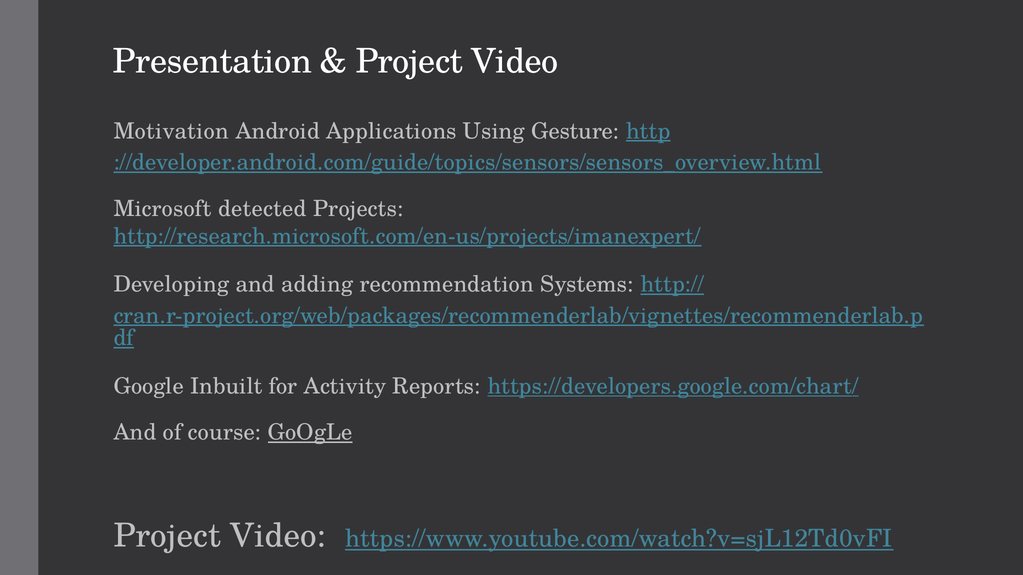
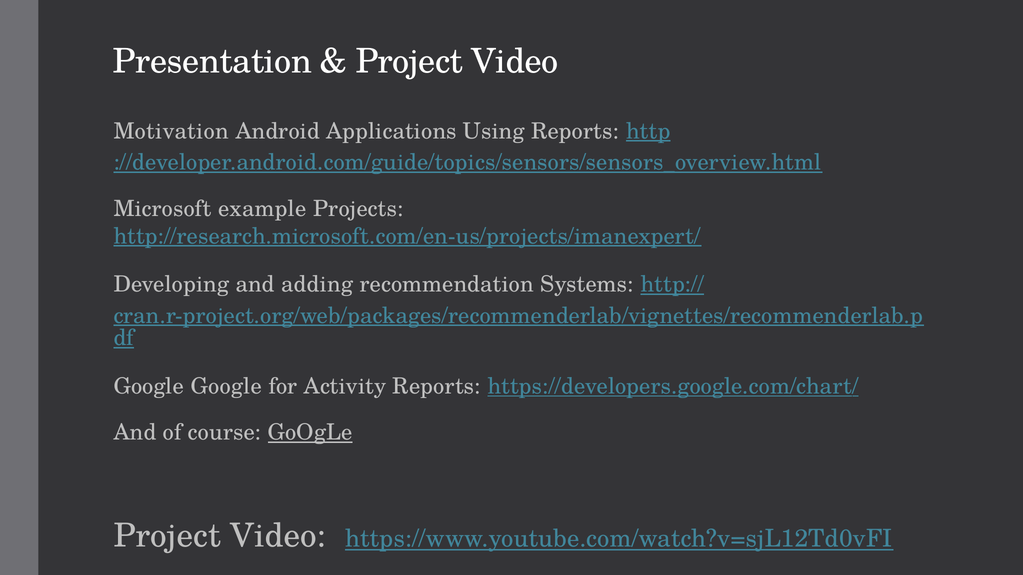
Using Gesture: Gesture -> Reports
detected: detected -> example
Google Inbuilt: Inbuilt -> Google
